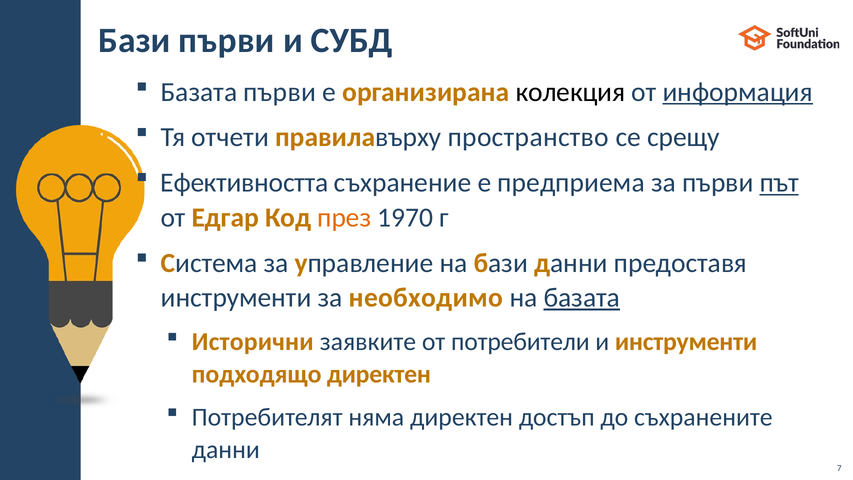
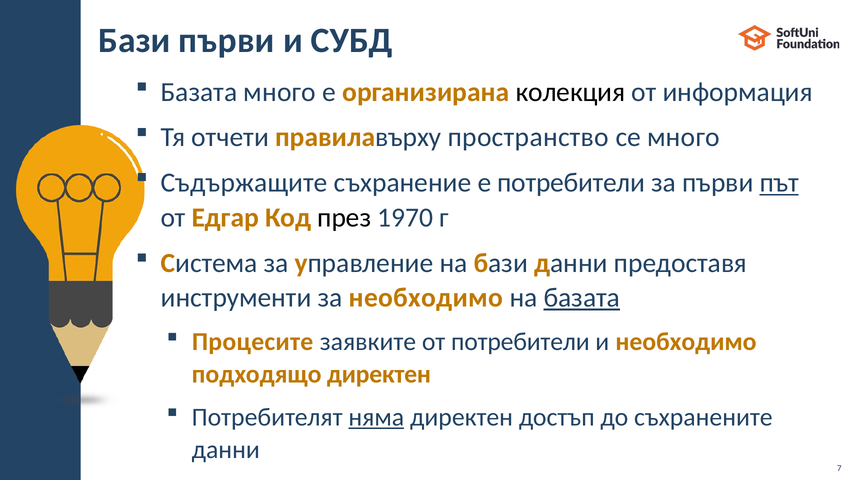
Базата първи: първи -> много
информация underline: present -> none
се срещу: срещу -> много
Ефективността: Ефективността -> Съдържащите
е предприема: предприема -> потребители
през colour: orange -> black
Исторични: Исторични -> Процесите
и инструменти: инструменти -> необходимо
няма underline: none -> present
